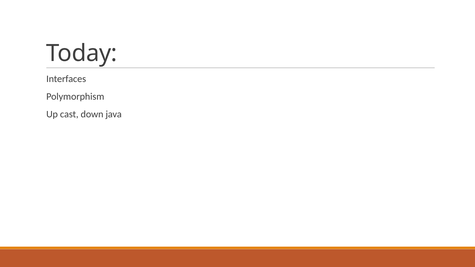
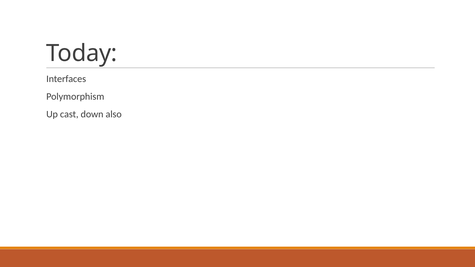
java: java -> also
